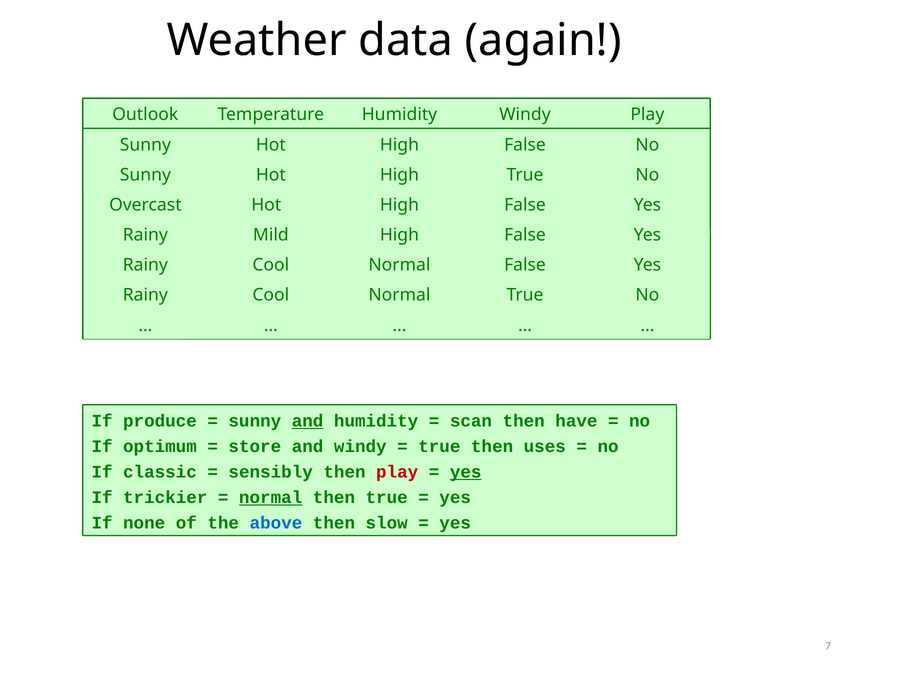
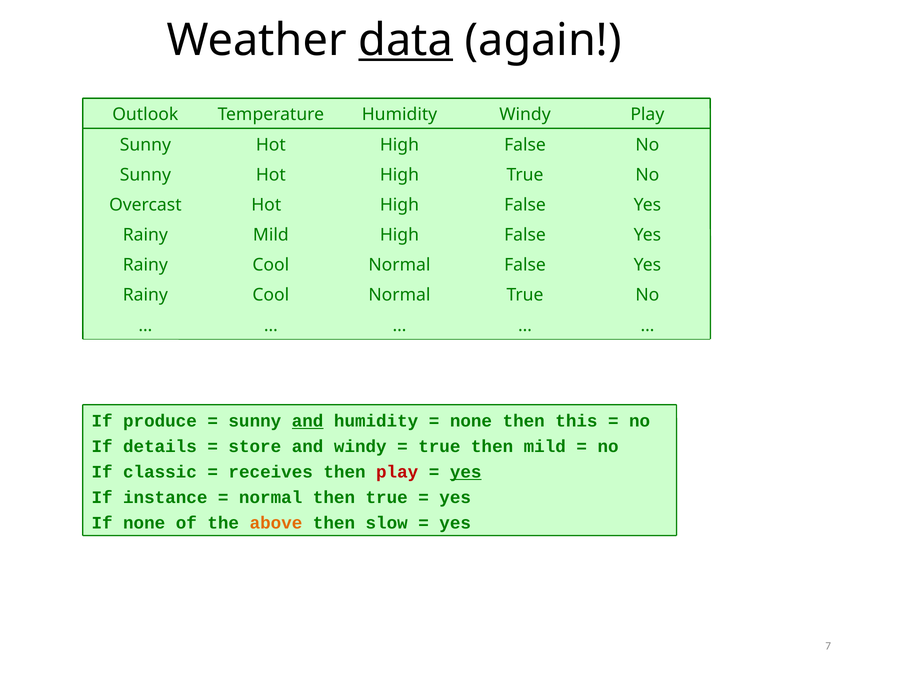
data underline: none -> present
scan at (471, 421): scan -> none
have: have -> this
optimum: optimum -> details
then uses: uses -> mild
sensibly: sensibly -> receives
trickier: trickier -> instance
normal at (271, 497) underline: present -> none
above colour: blue -> orange
